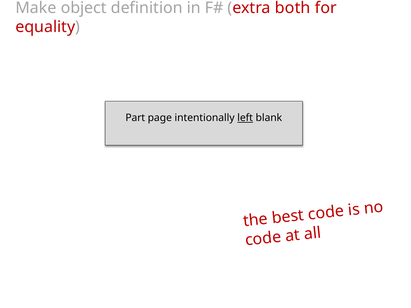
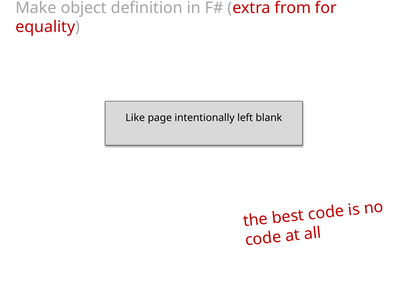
both: both -> from
Part: Part -> Like
left underline: present -> none
